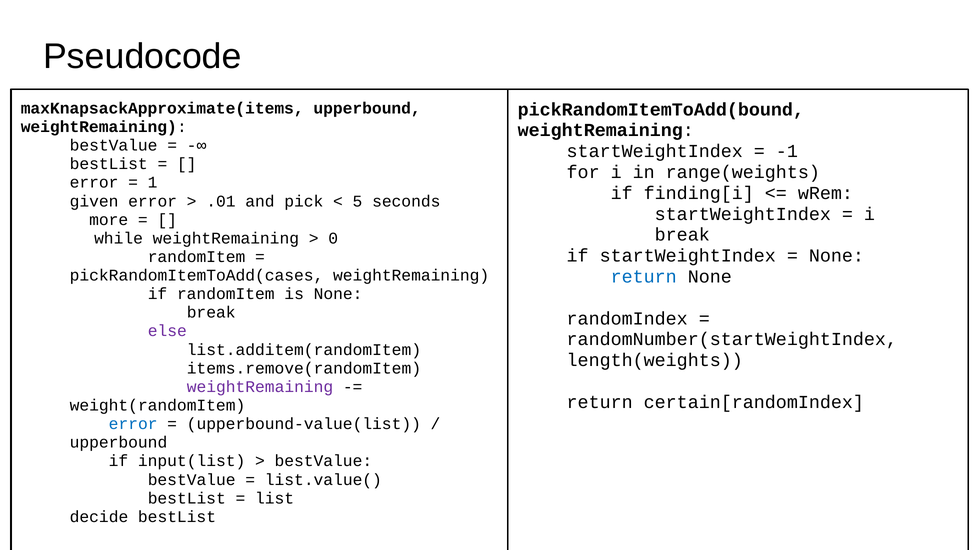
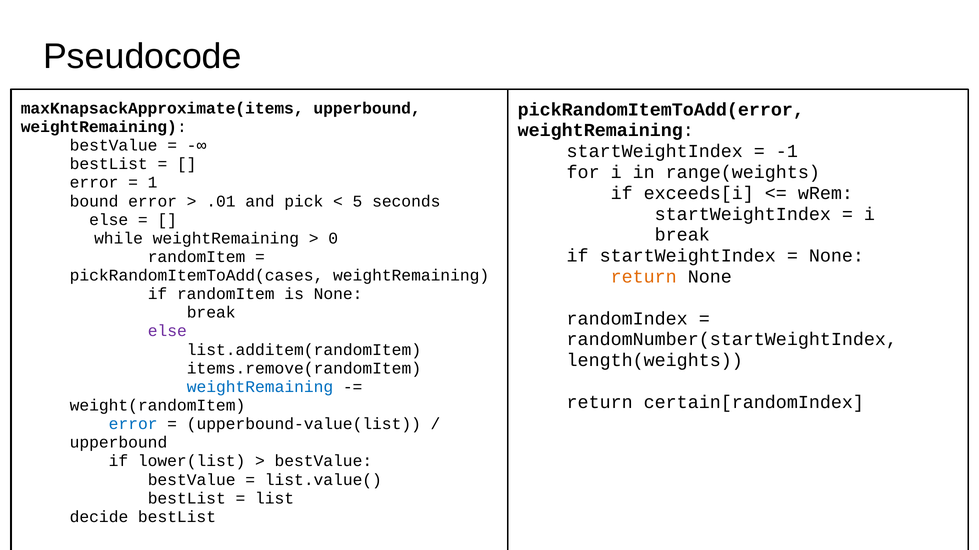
pickRandomItemToAdd(bound: pickRandomItemToAdd(bound -> pickRandomItemToAdd(error
finding[i: finding[i -> exceeds[i
given: given -> bound
more at (109, 220): more -> else
return at (644, 277) colour: blue -> orange
weightRemaining at (260, 387) colour: purple -> blue
input(list: input(list -> lower(list
